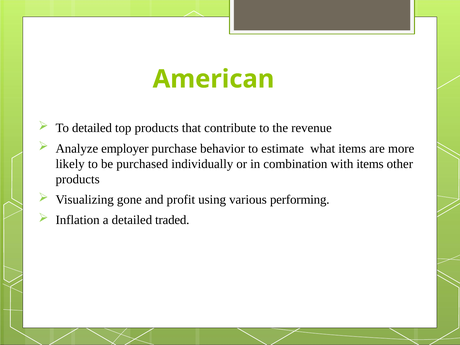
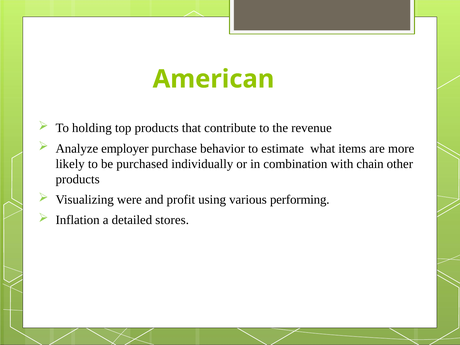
To detailed: detailed -> holding
with items: items -> chain
gone: gone -> were
traded: traded -> stores
